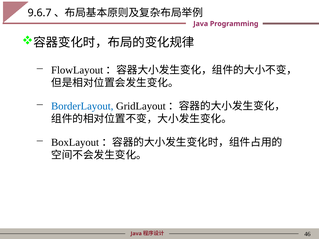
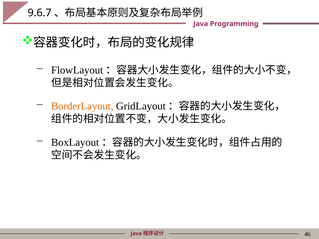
BorderLayout colour: blue -> orange
